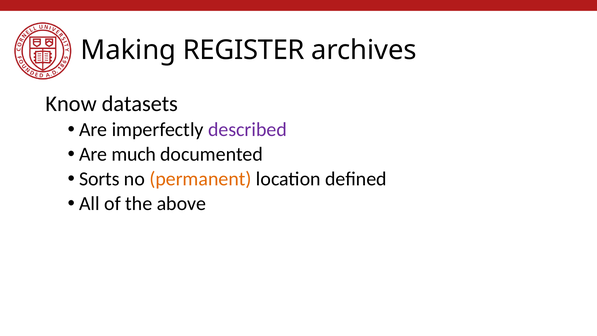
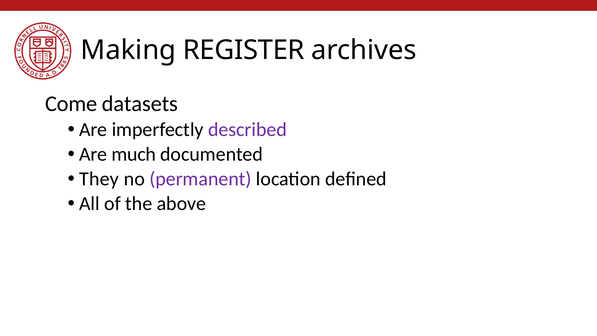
Know: Know -> Come
Sorts: Sorts -> They
permanent colour: orange -> purple
